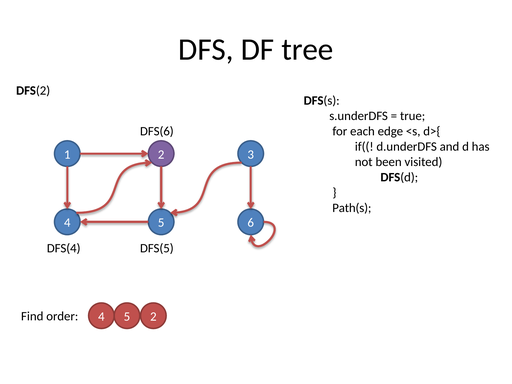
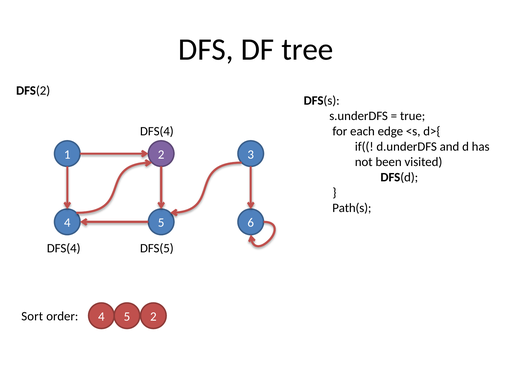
DFS(6 at (157, 131): DFS(6 -> DFS(4
Find: Find -> Sort
